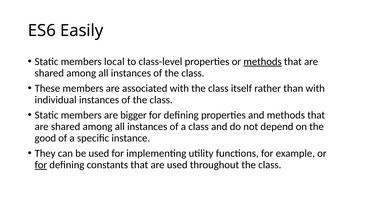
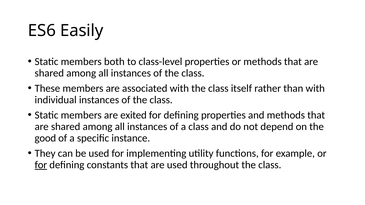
local: local -> both
methods at (263, 62) underline: present -> none
bigger: bigger -> exited
